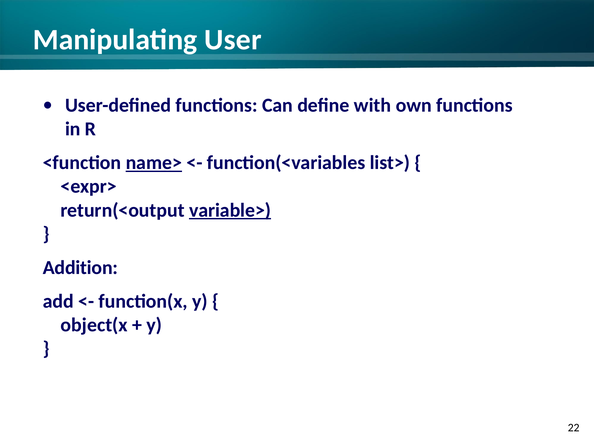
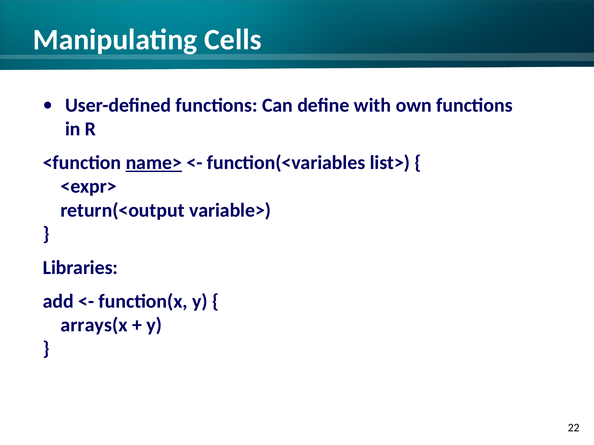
User: User -> Cells
variable> underline: present -> none
Addition: Addition -> Libraries
object(x: object(x -> arrays(x
